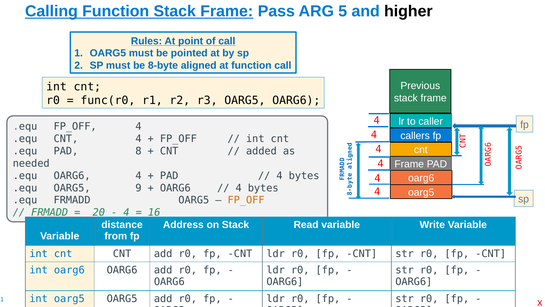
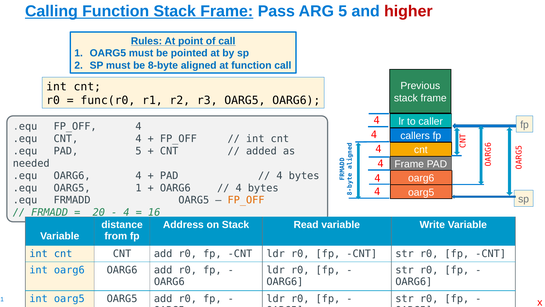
higher colour: black -> red
PAD 8: 8 -> 5
OARG5 9: 9 -> 1
